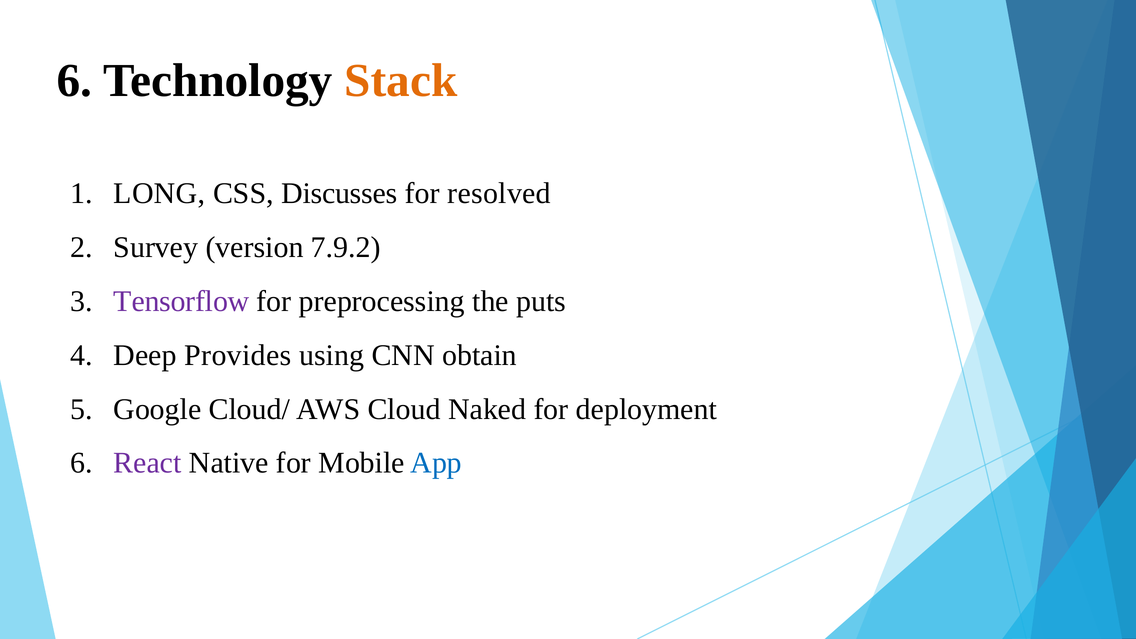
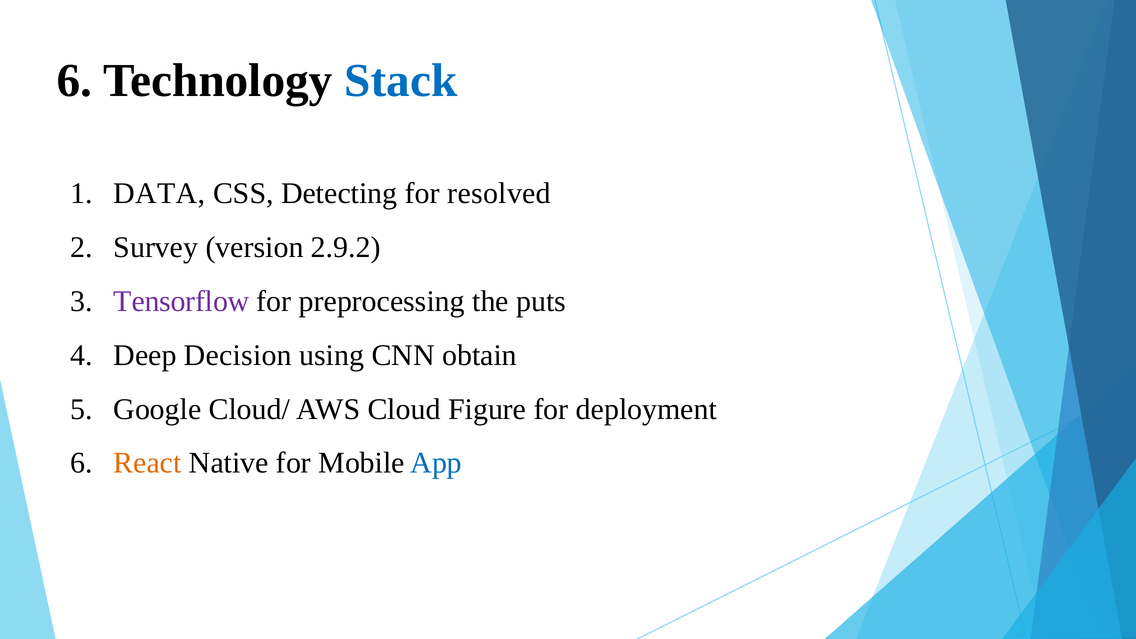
Stack colour: orange -> blue
LONG: LONG -> DATA
Discusses: Discusses -> Detecting
7.9.2: 7.9.2 -> 2.9.2
Provides: Provides -> Decision
Naked: Naked -> Figure
React colour: purple -> orange
